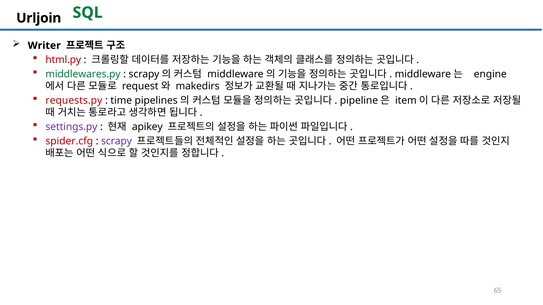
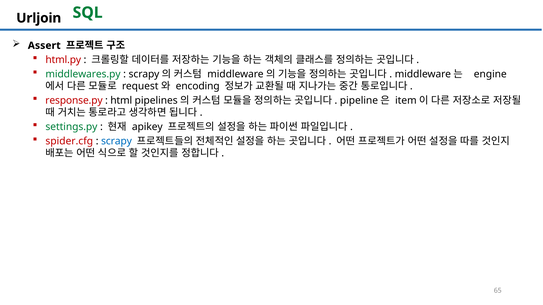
Writer: Writer -> Assert
makedirs: makedirs -> encoding
requests.py: requests.py -> response.py
time: time -> html
settings.py colour: purple -> green
scrapy colour: purple -> blue
